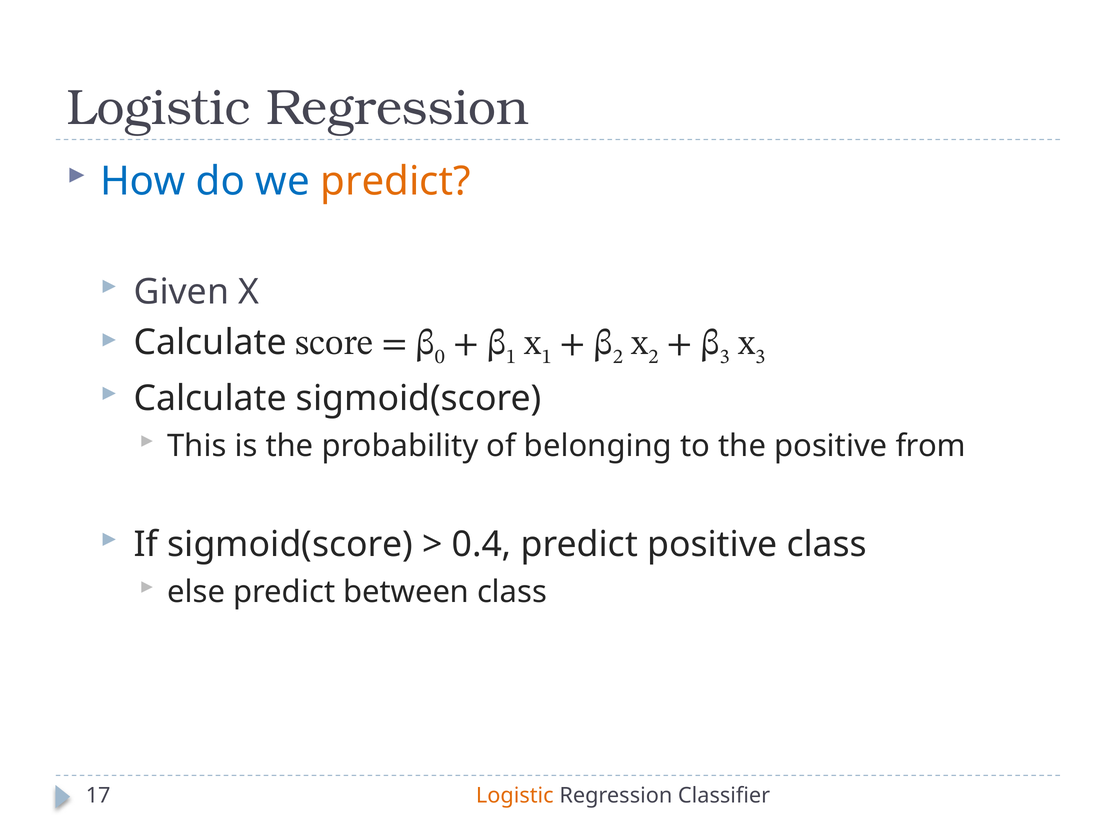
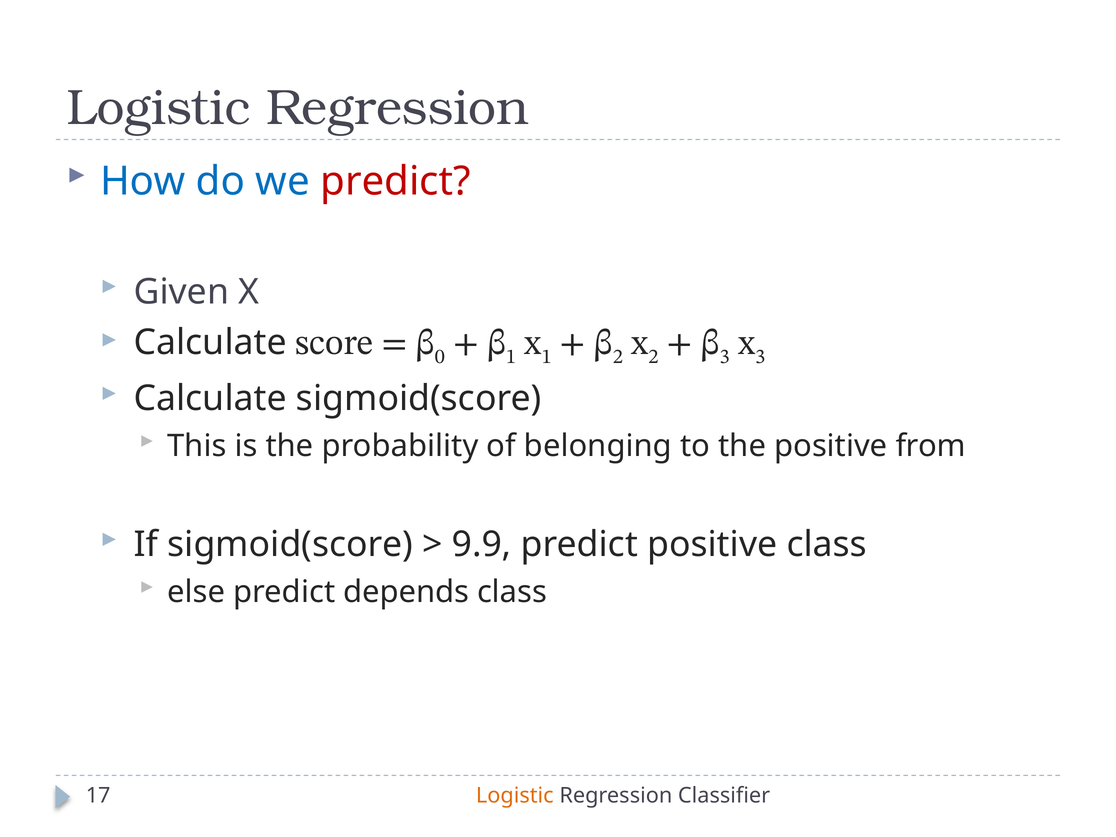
predict at (395, 181) colour: orange -> red
0.4: 0.4 -> 9.9
between: between -> depends
